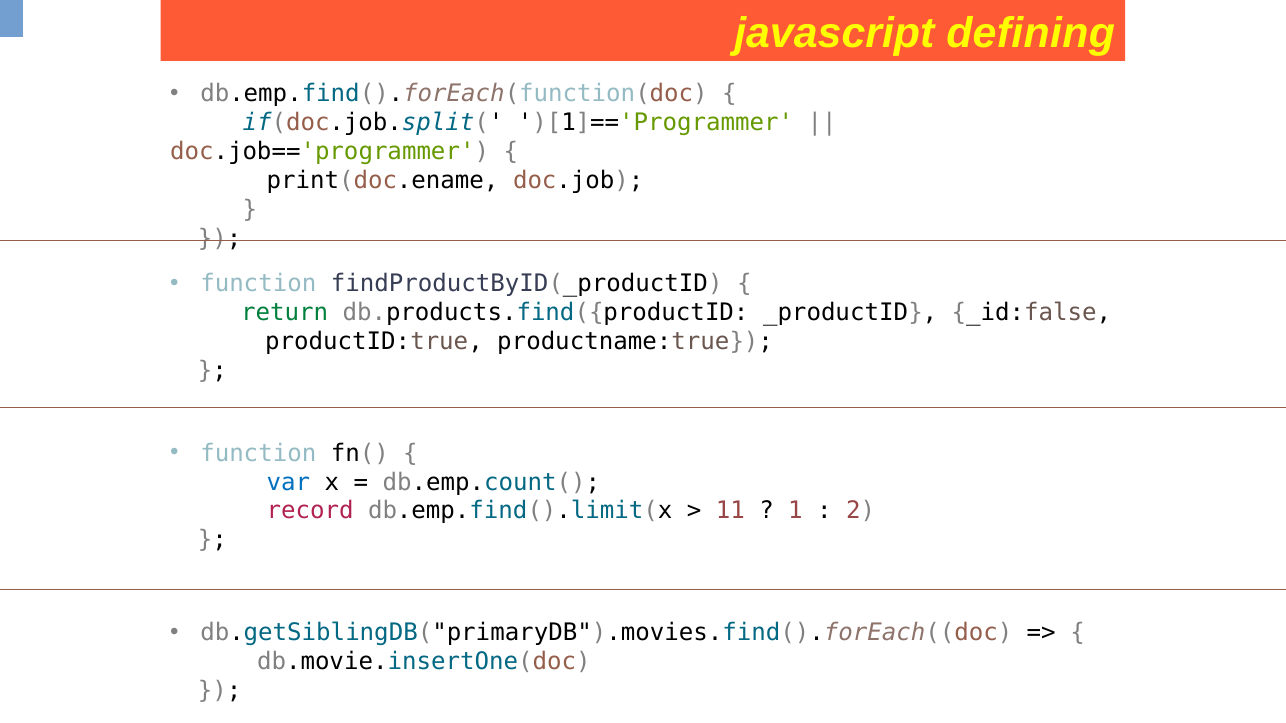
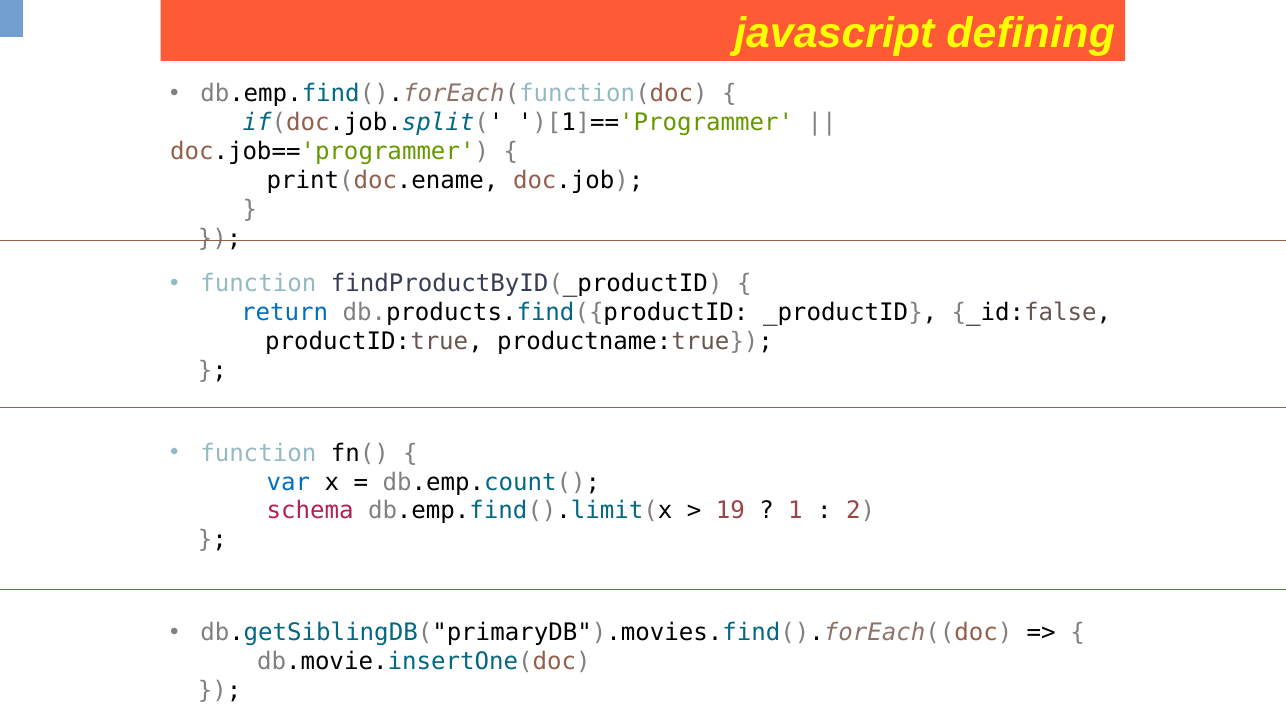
return colour: green -> blue
record: record -> schema
11: 11 -> 19
